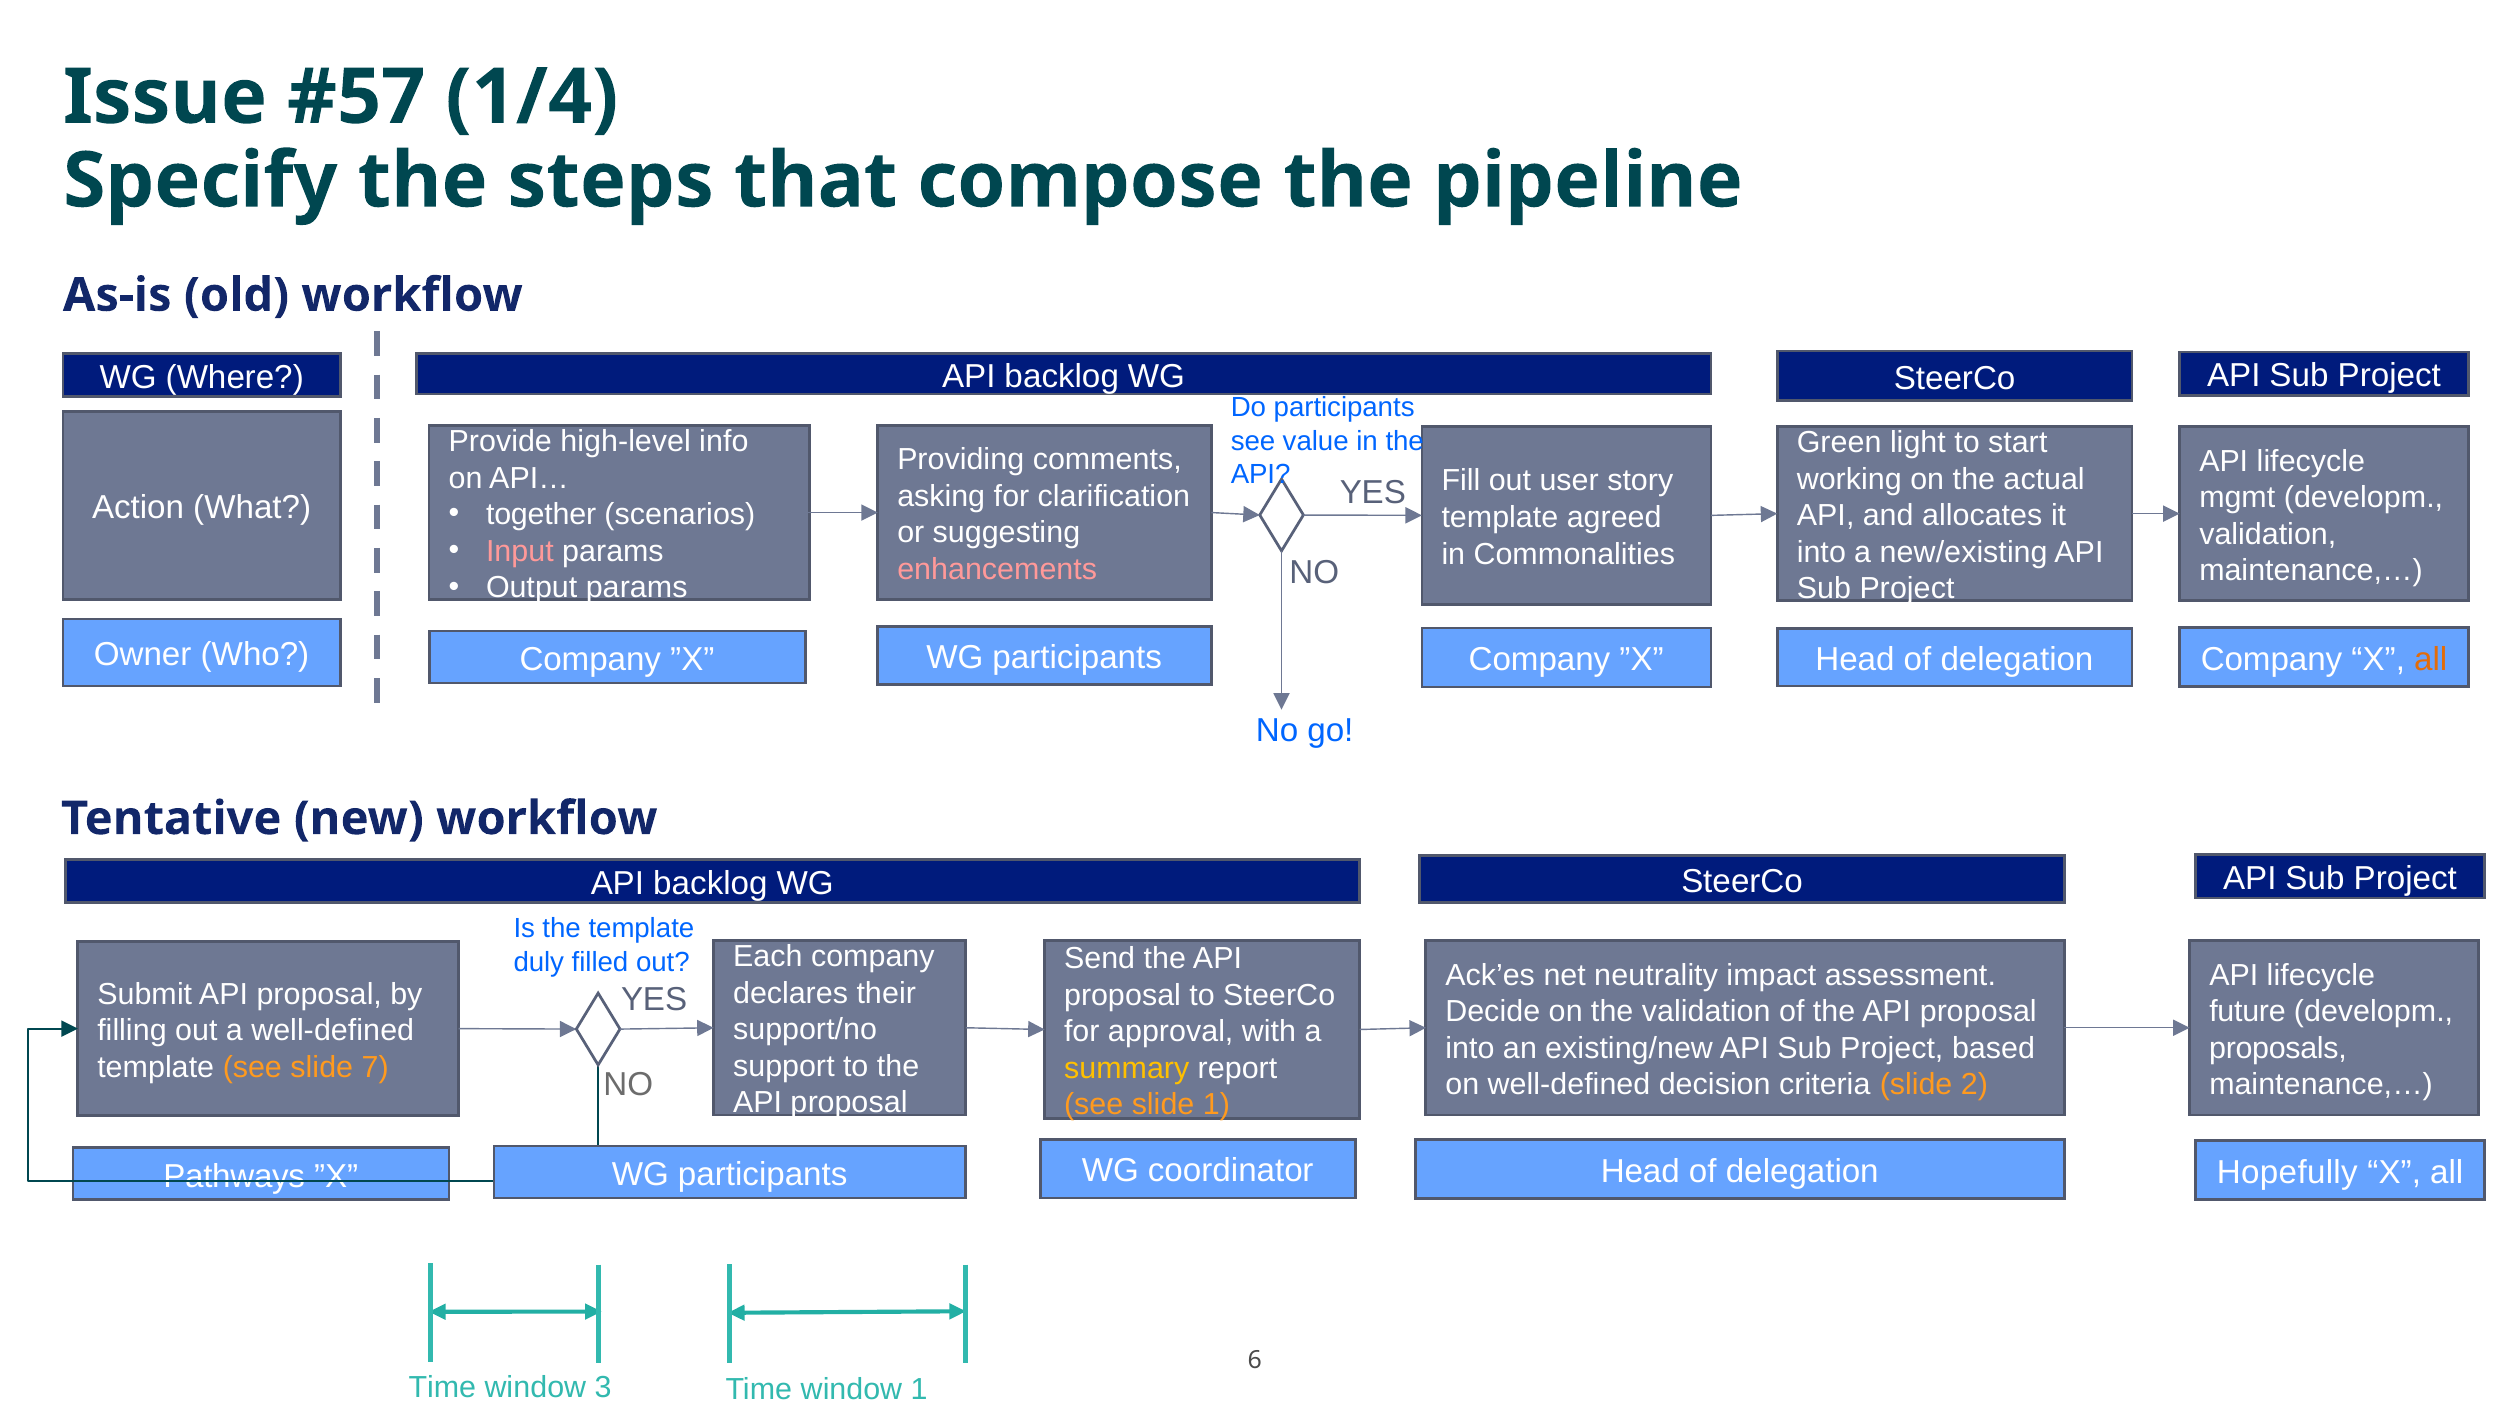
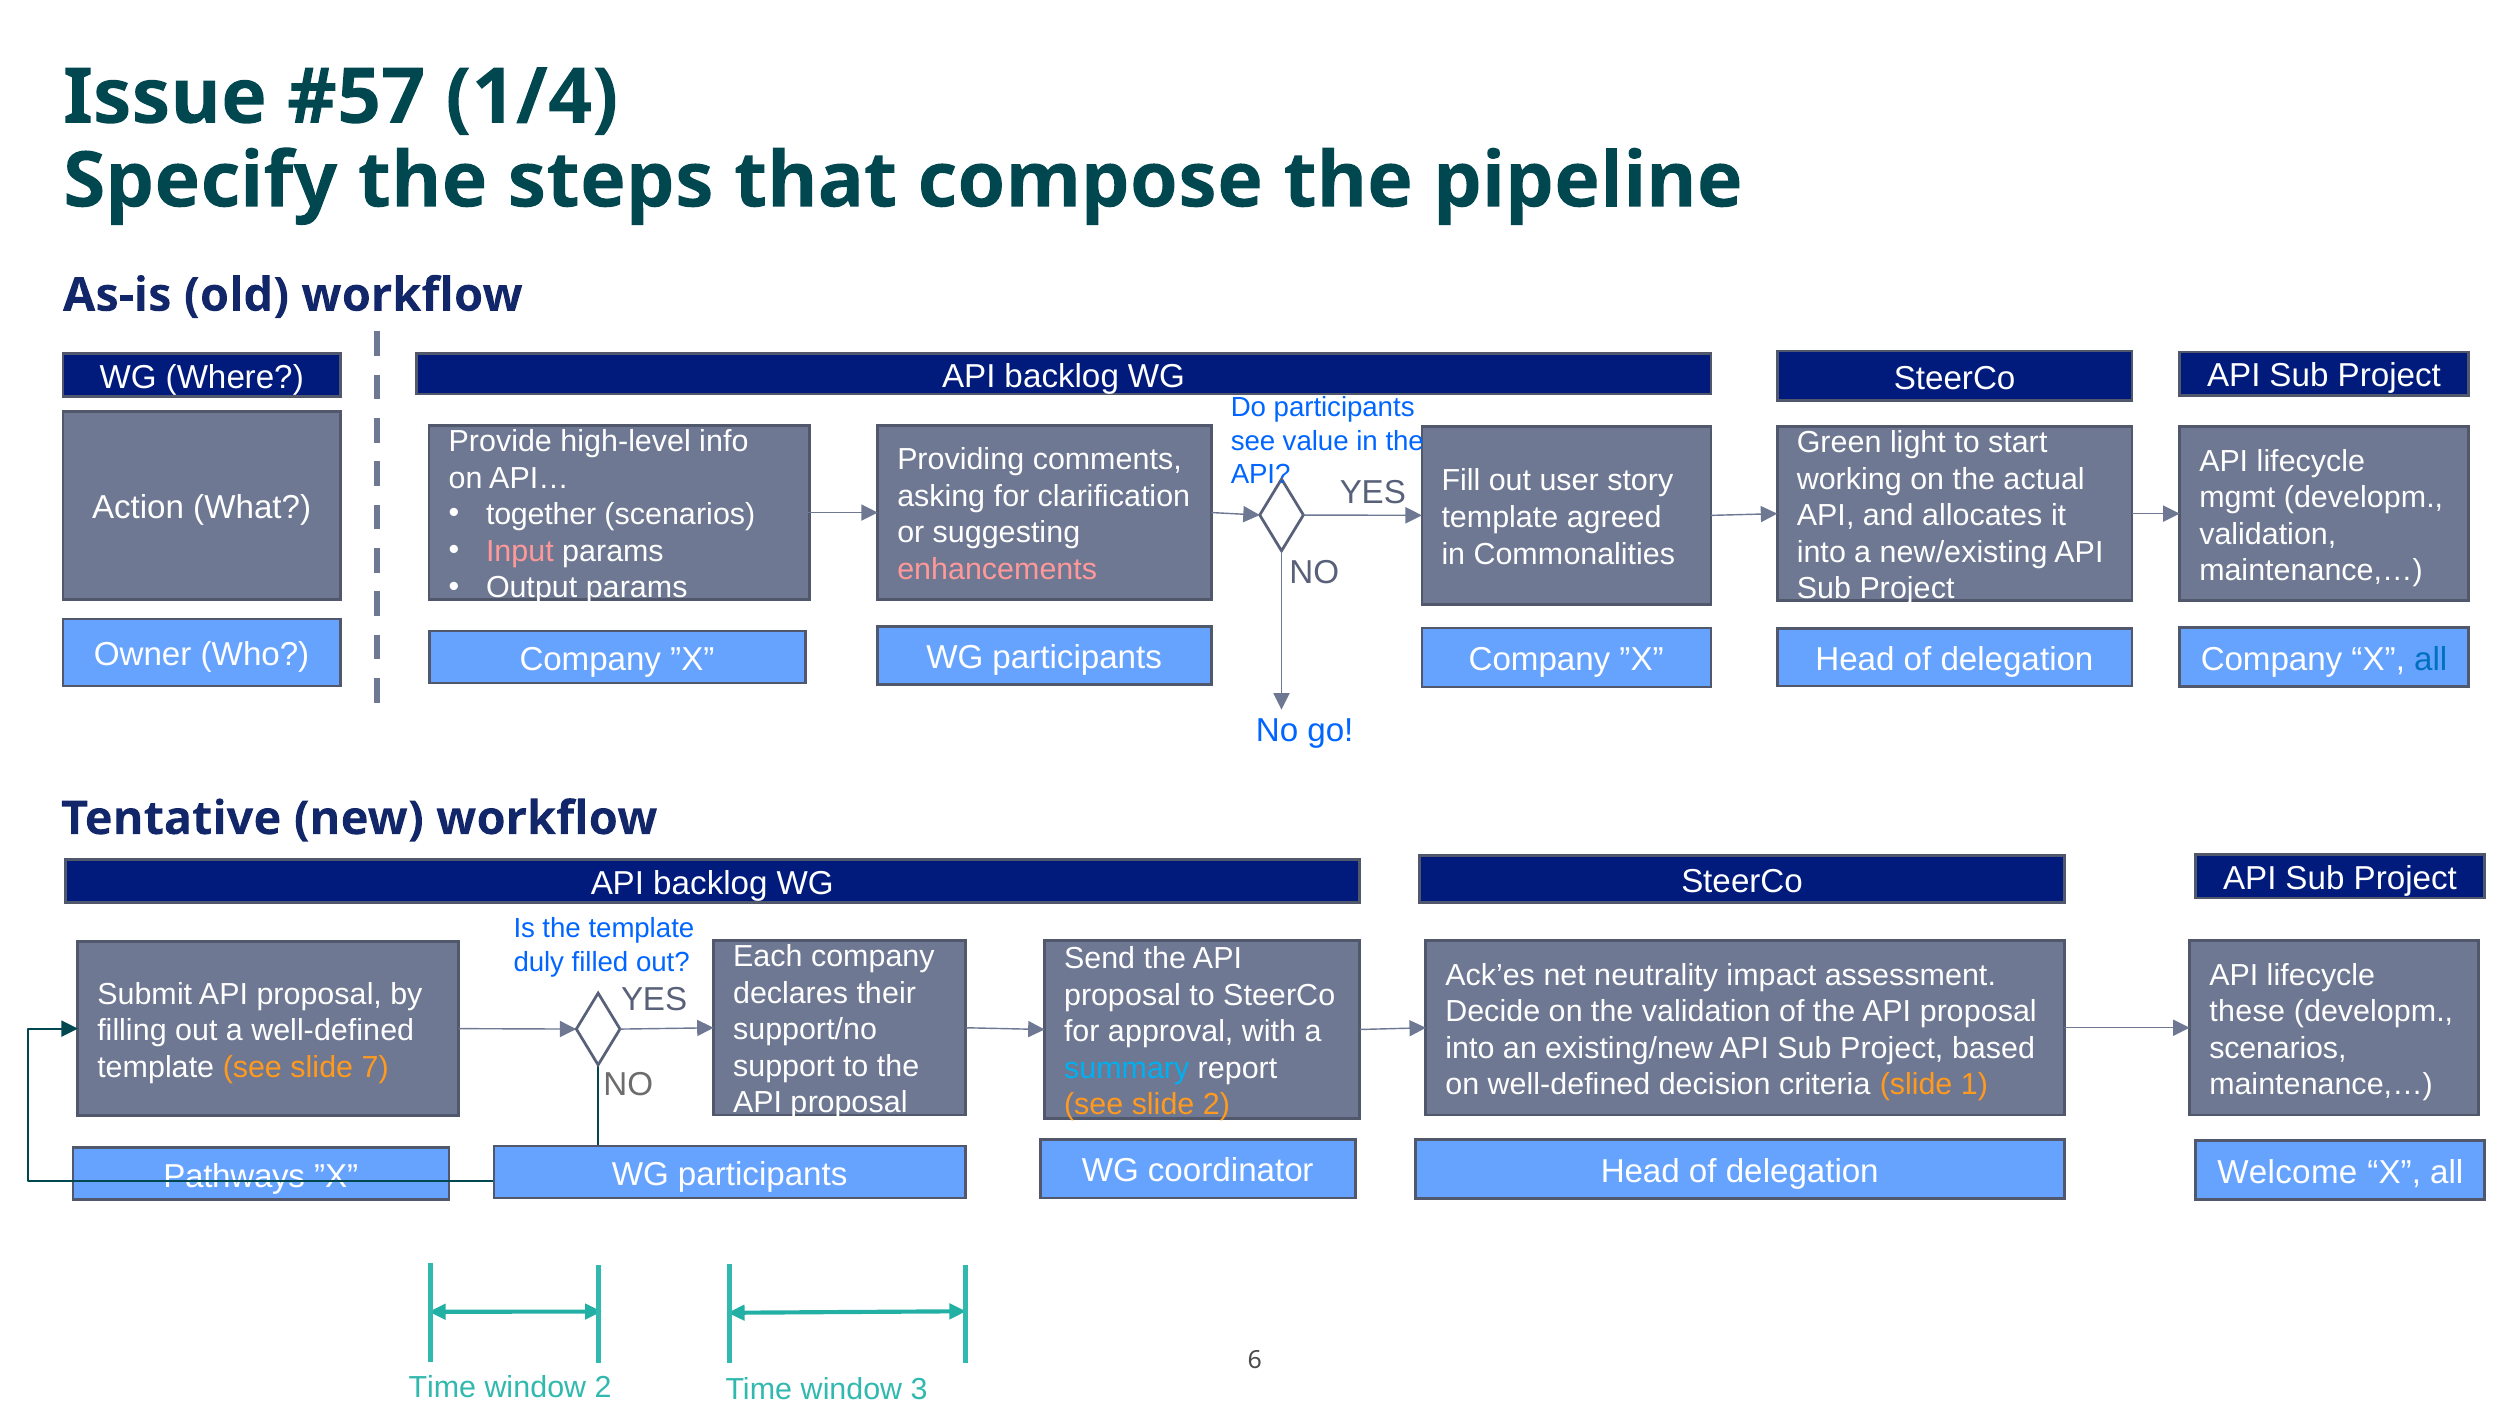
all at (2431, 659) colour: orange -> blue
future: future -> these
proposals at (2278, 1048): proposals -> scenarios
summary colour: yellow -> light blue
2: 2 -> 1
slide 1: 1 -> 2
Hopefully: Hopefully -> Welcome
window 3: 3 -> 2
window 1: 1 -> 3
